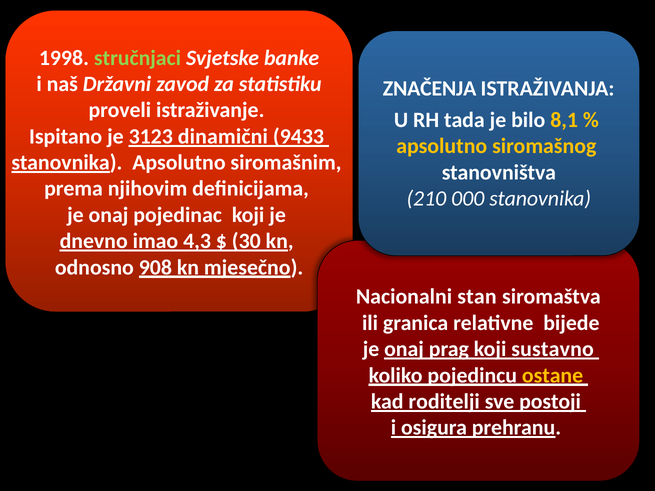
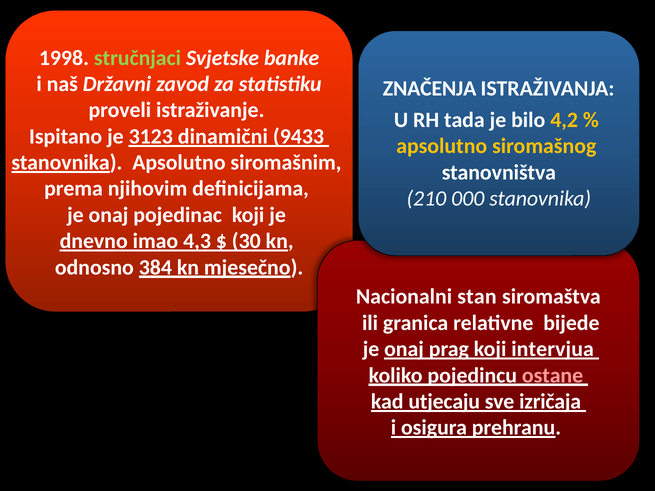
8,1: 8,1 -> 4,2
908: 908 -> 384
sustavno: sustavno -> intervjua
ostane colour: yellow -> pink
roditelji: roditelji -> utjecaju
postoji: postoji -> izričaja
